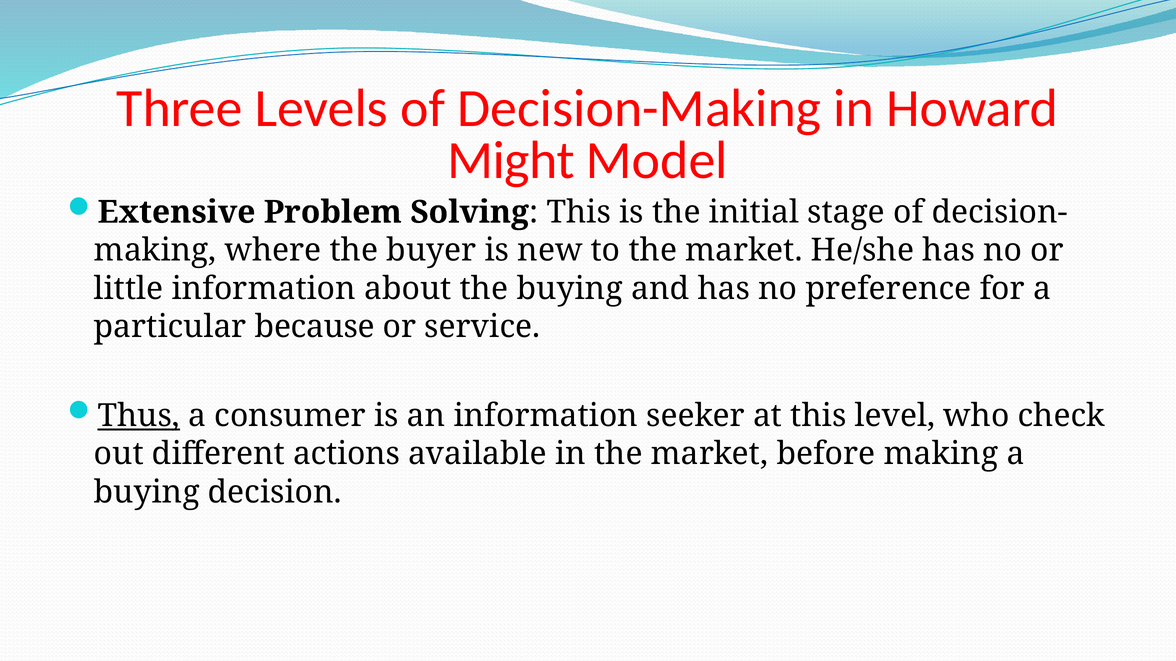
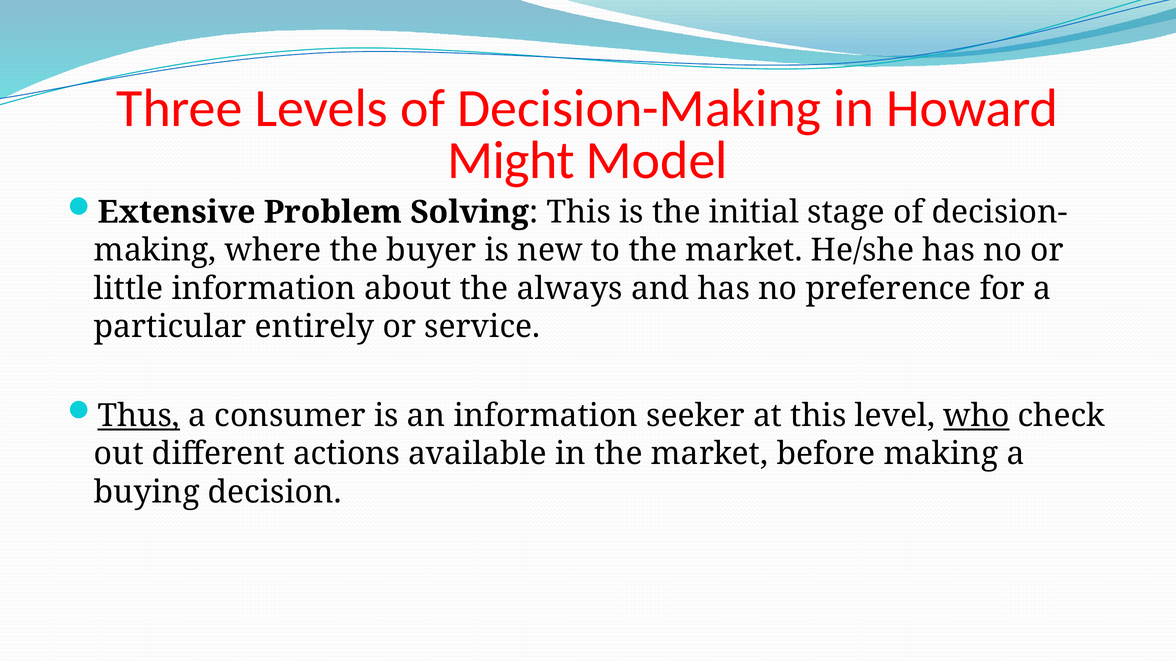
the buying: buying -> always
because: because -> entirely
who underline: none -> present
